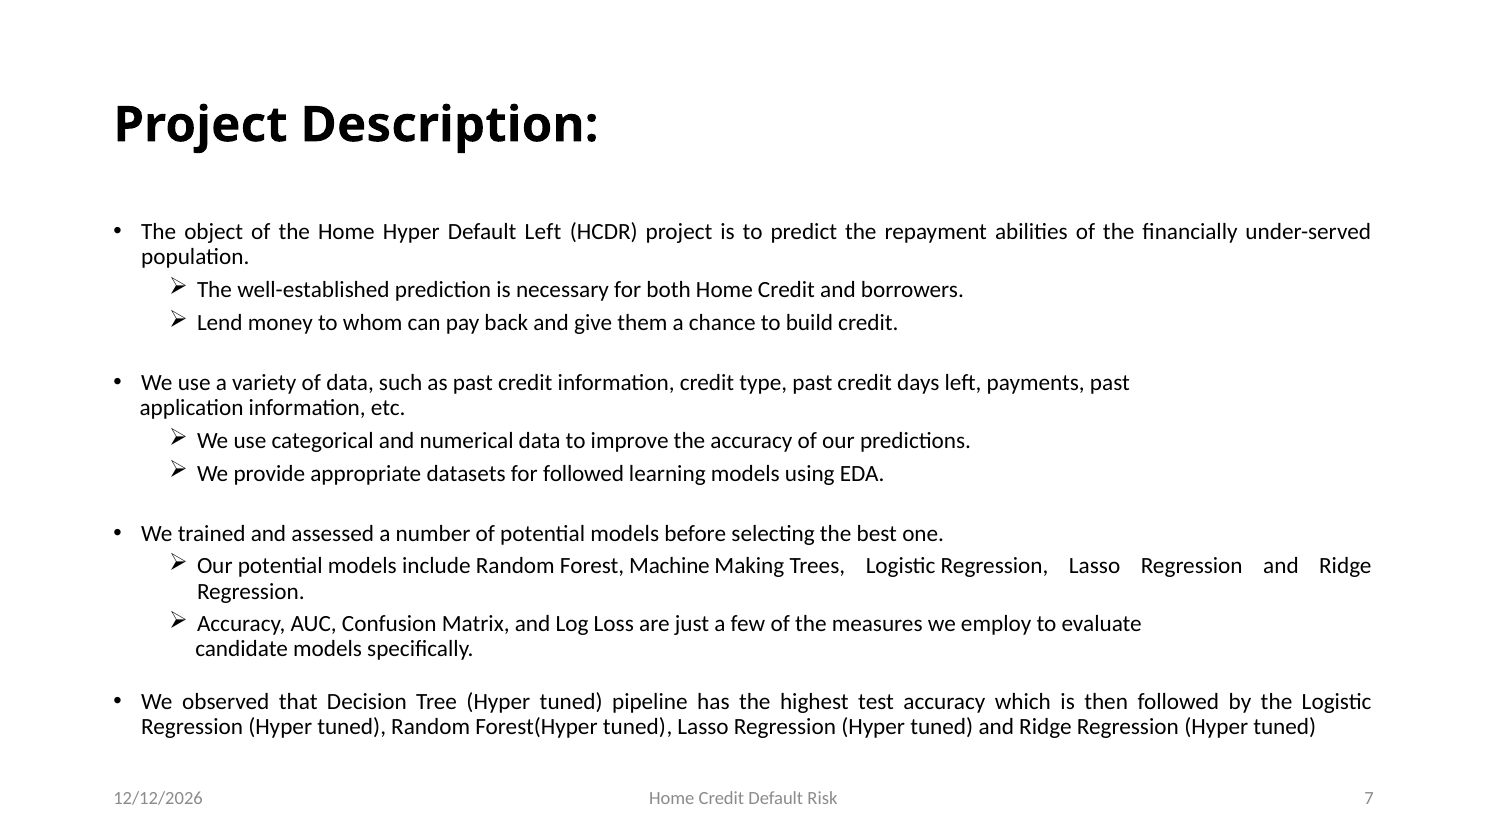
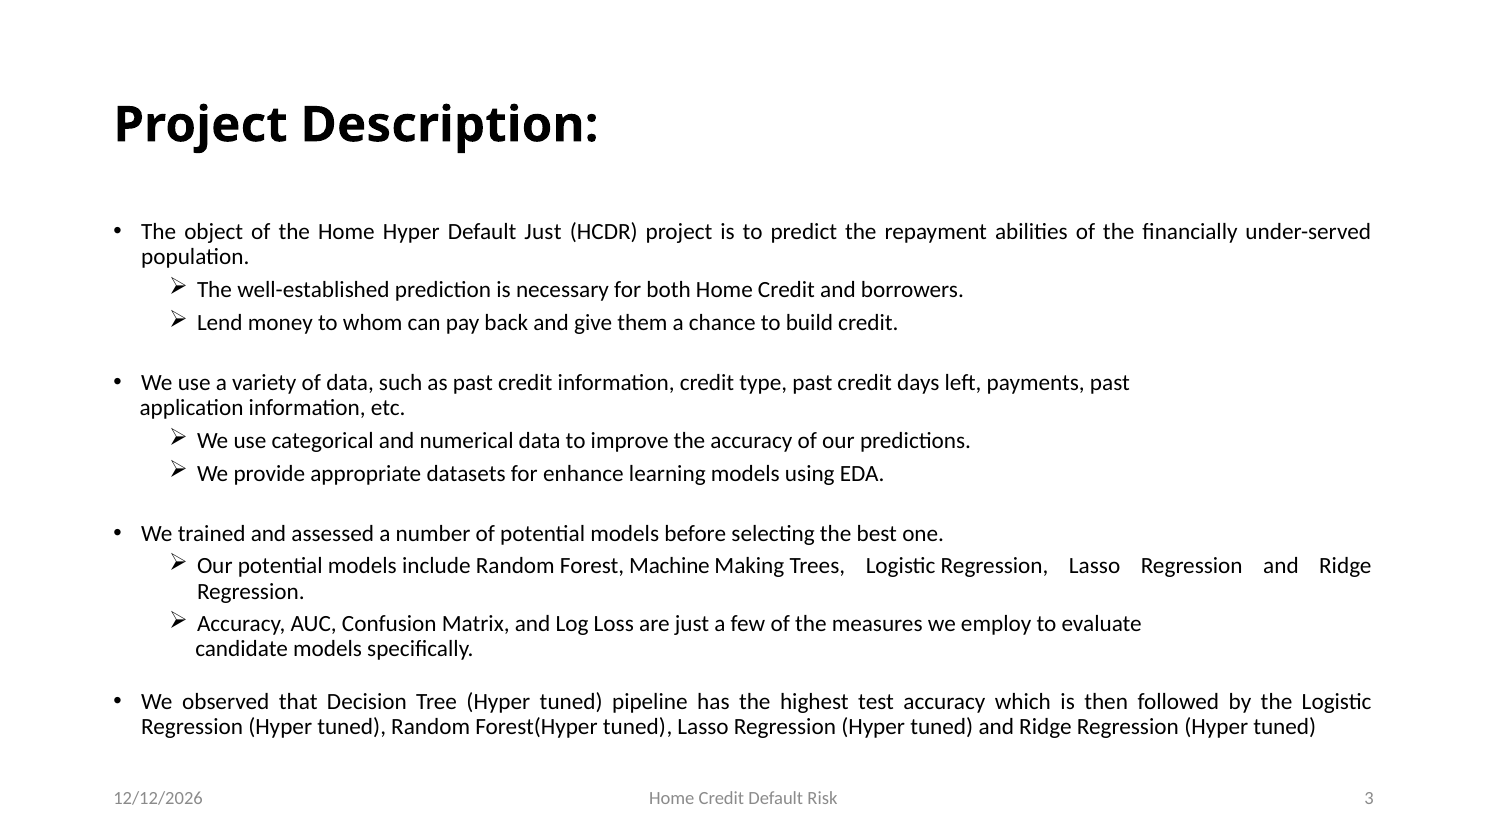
Default Left: Left -> Just
for followed: followed -> enhance
7: 7 -> 3
